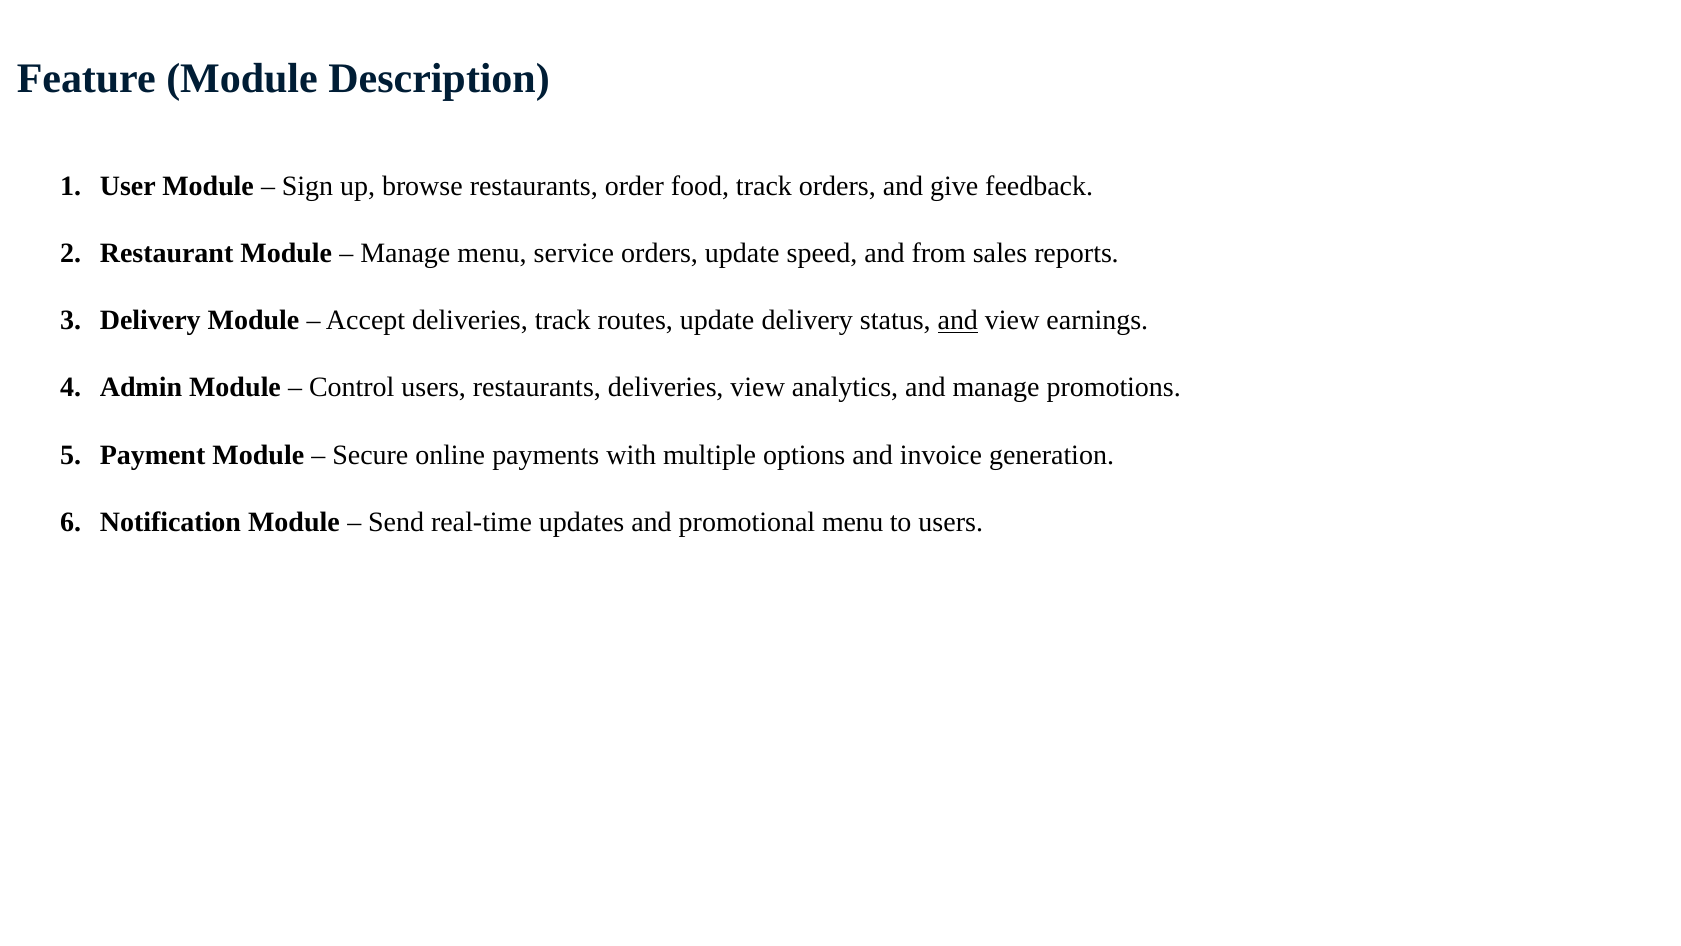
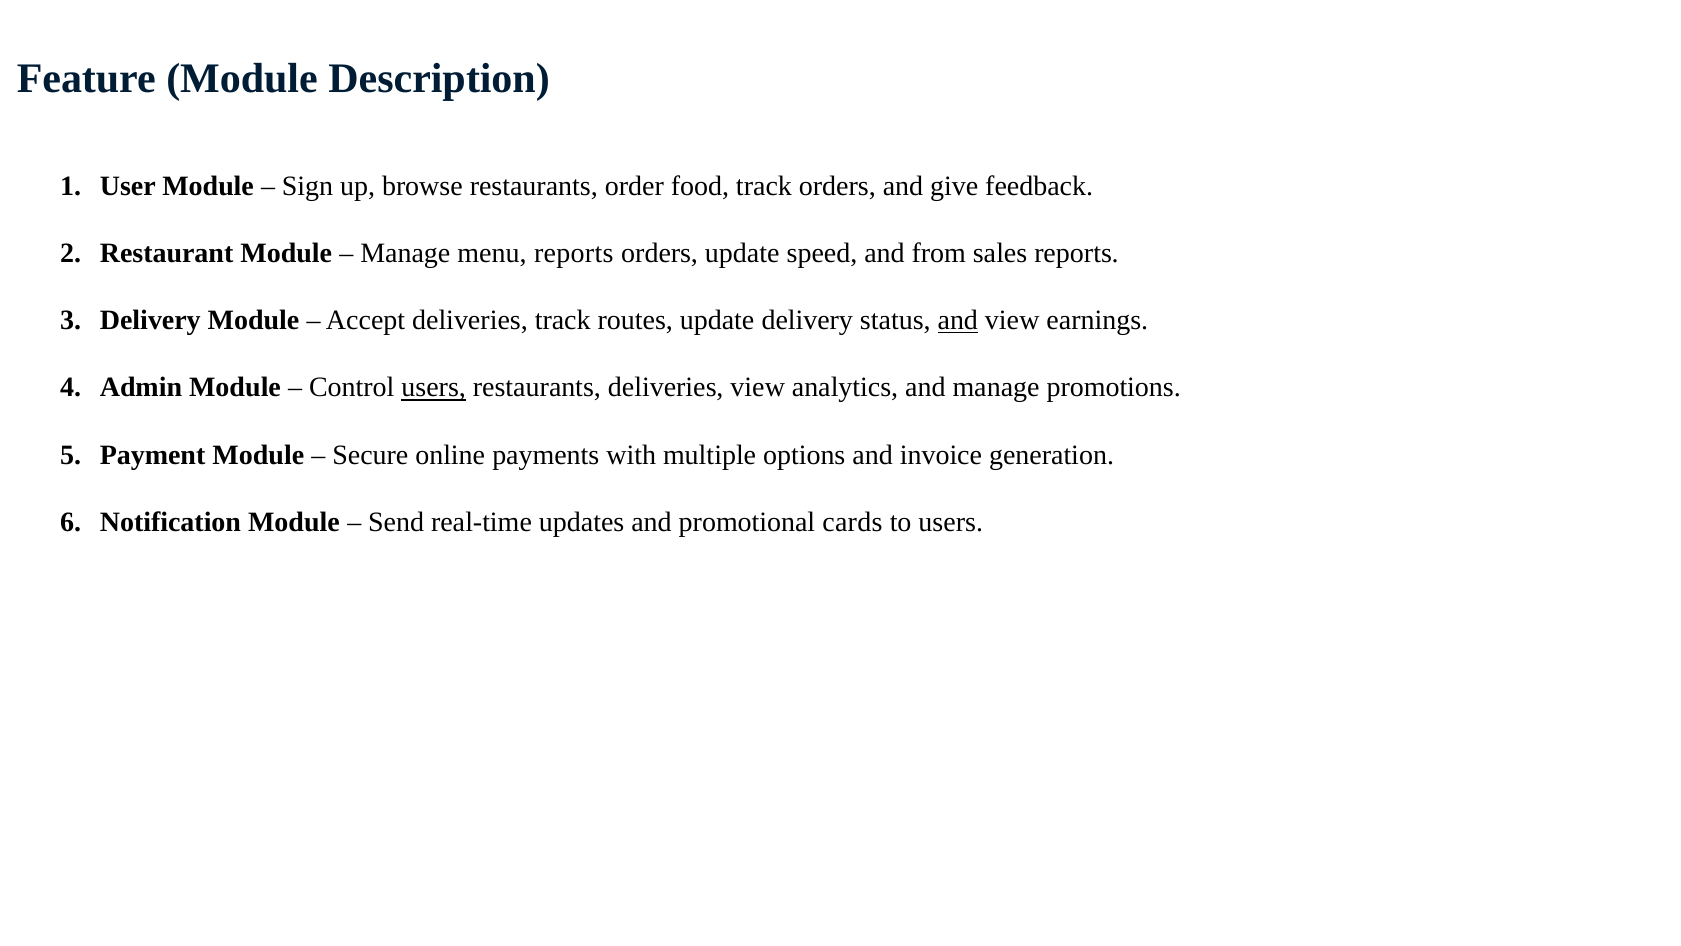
menu service: service -> reports
users at (434, 388) underline: none -> present
promotional menu: menu -> cards
